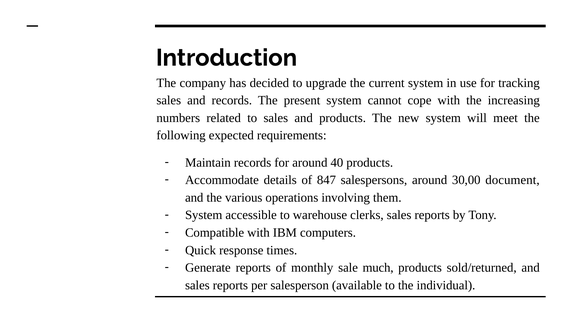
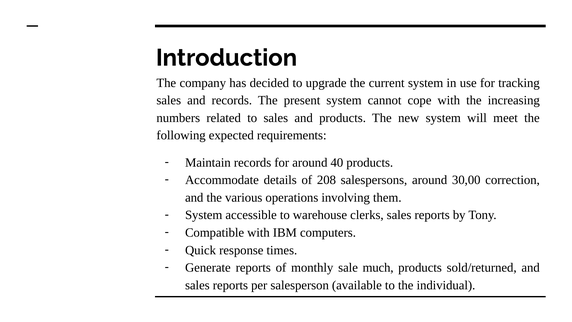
847: 847 -> 208
document: document -> correction
